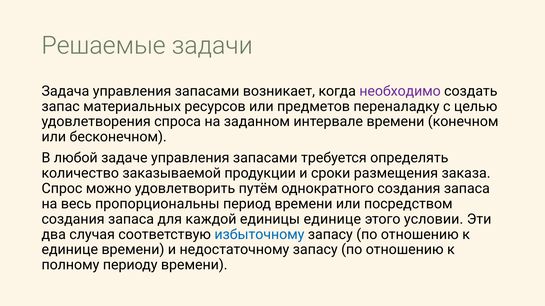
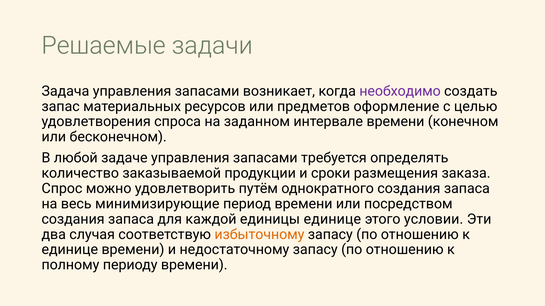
переналадку: переналадку -> оформление
пропорциональны: пропорциональны -> минимизирующие
избыточному colour: blue -> orange
